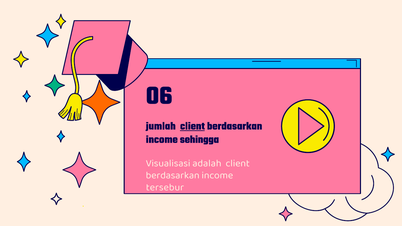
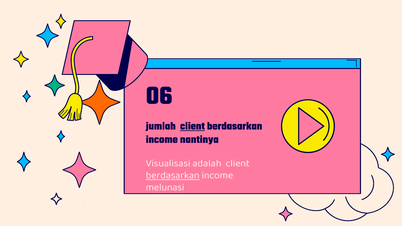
sehingga: sehingga -> nantinya
berdasarkan at (173, 175) underline: none -> present
tersebur: tersebur -> melunasi
